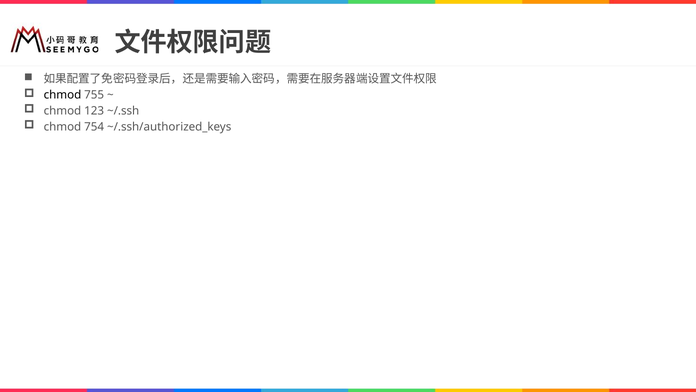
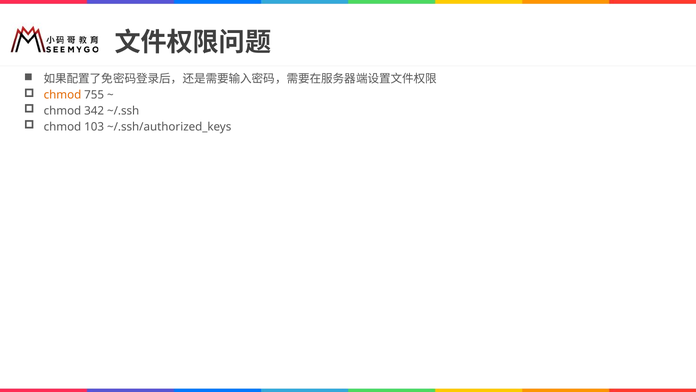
chmod at (62, 95) colour: black -> orange
123: 123 -> 342
754: 754 -> 103
